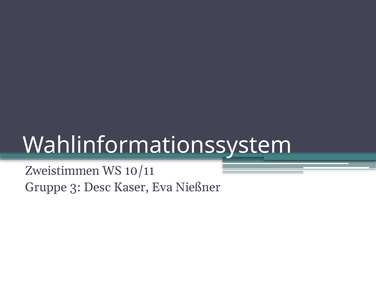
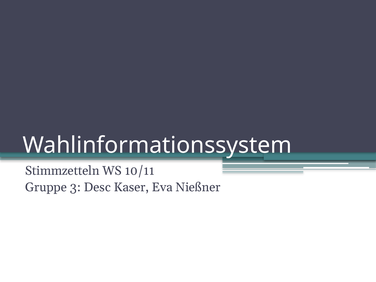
Zweistimmen: Zweistimmen -> Stimmzetteln
